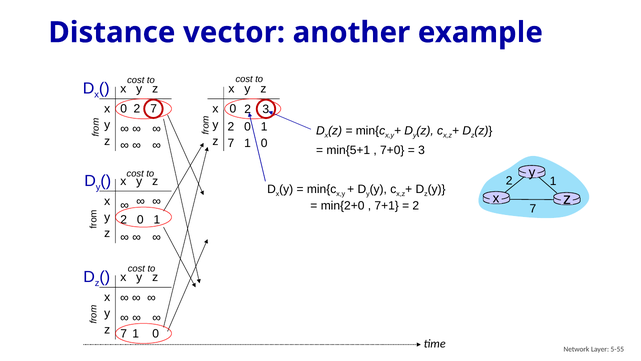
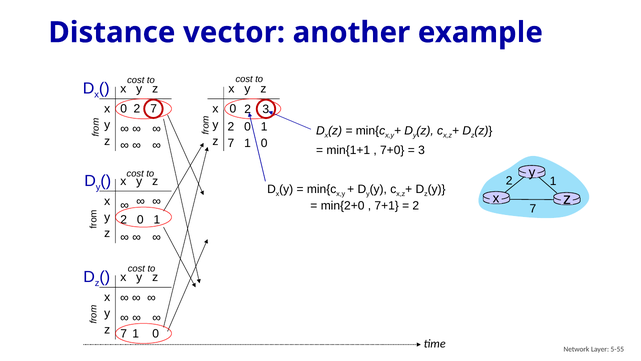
min{5+1: min{5+1 -> min{1+1
